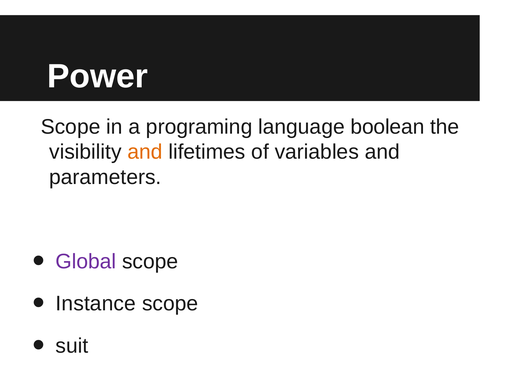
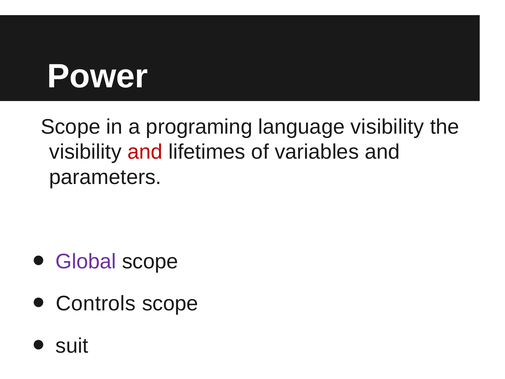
language boolean: boolean -> visibility
and at (145, 152) colour: orange -> red
Instance: Instance -> Controls
